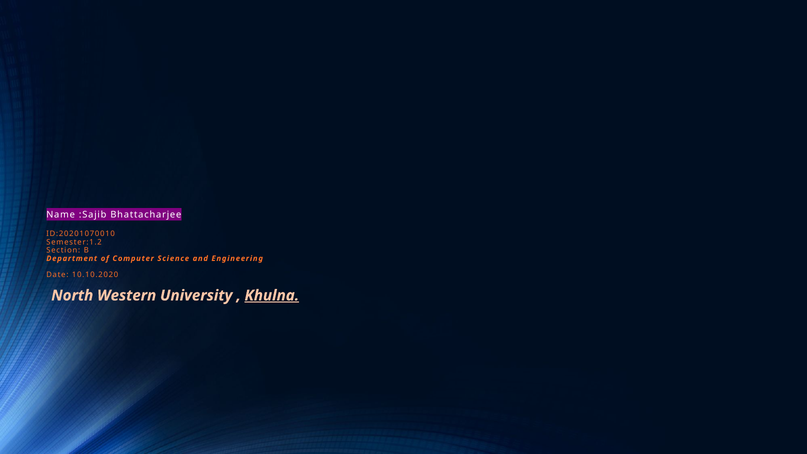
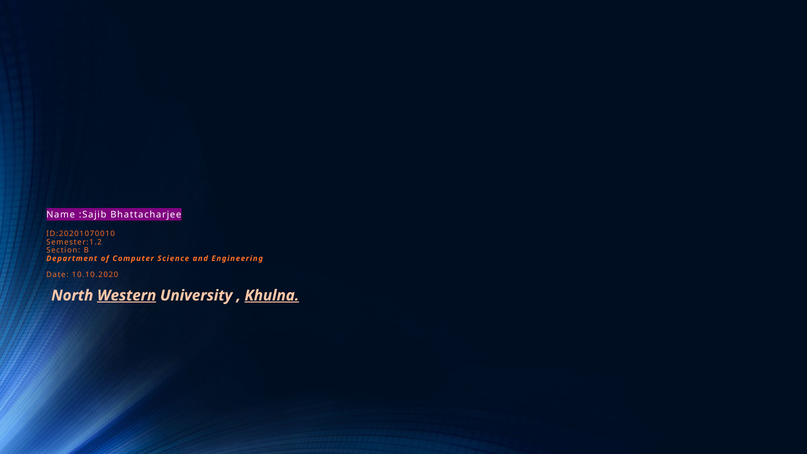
Western underline: none -> present
